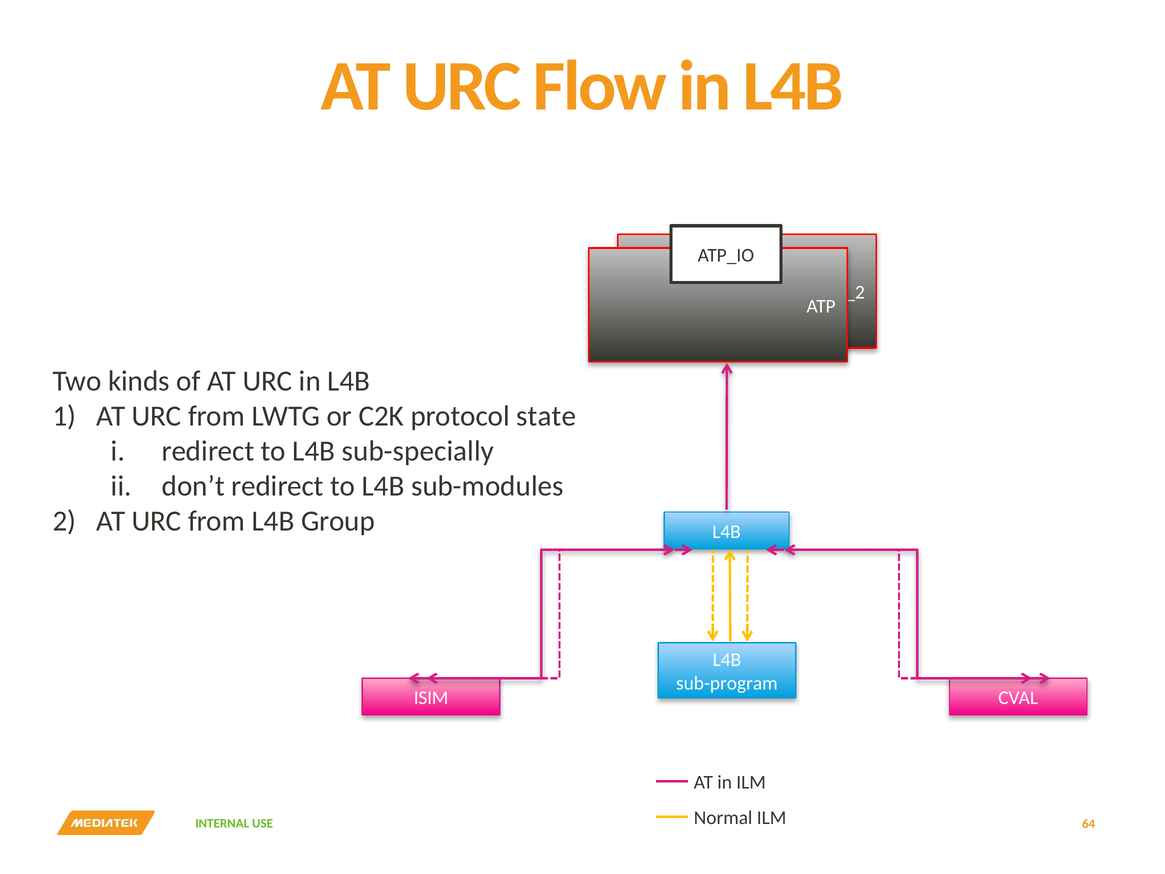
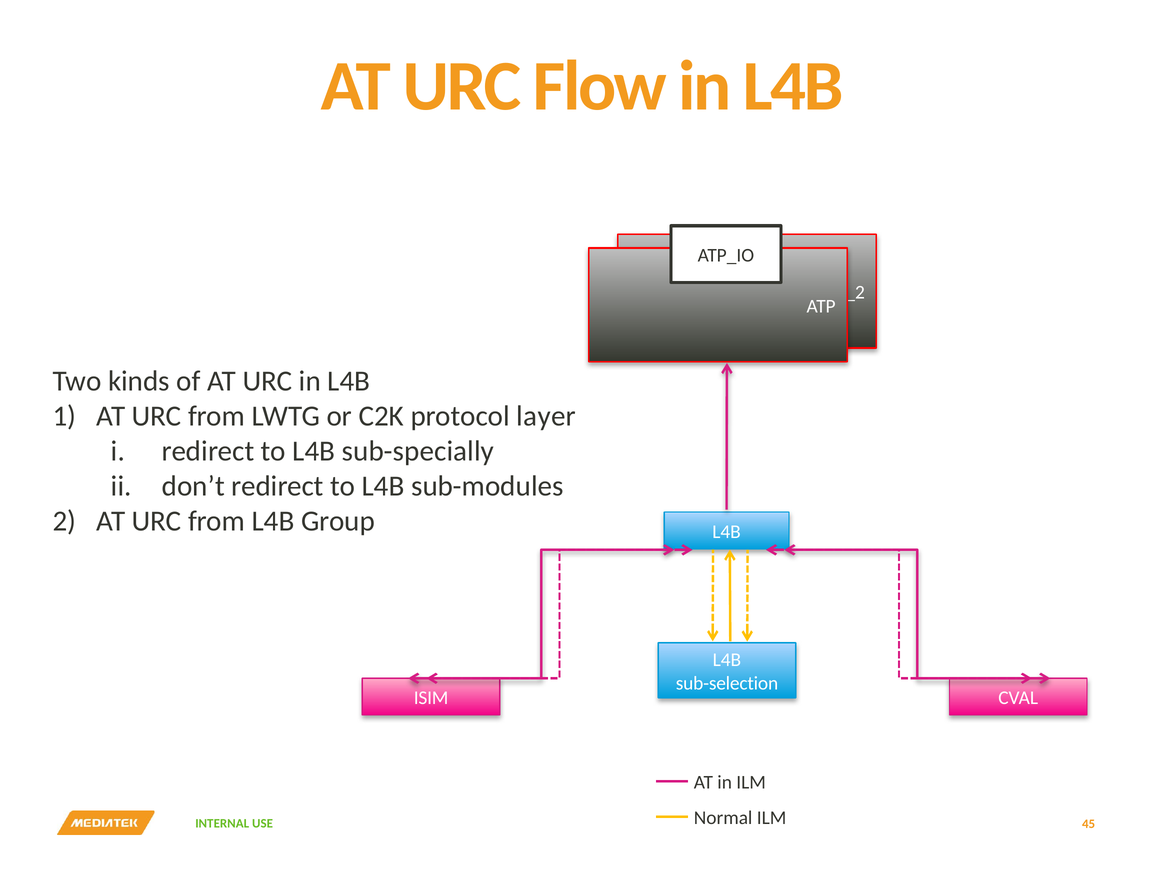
state: state -> layer
sub-program: sub-program -> sub-selection
64: 64 -> 45
